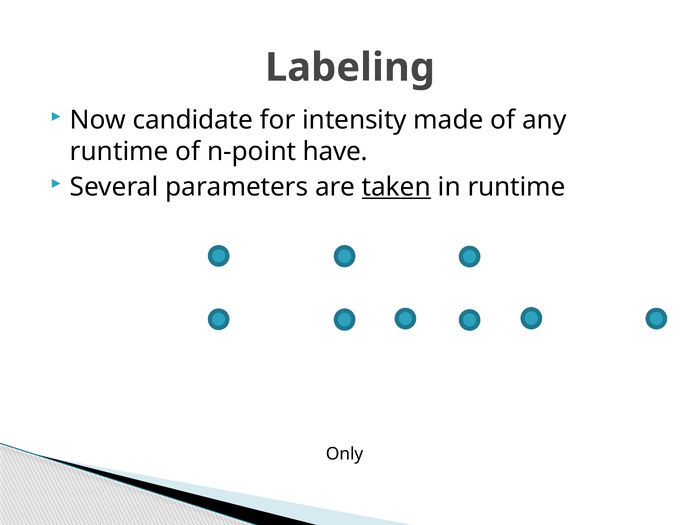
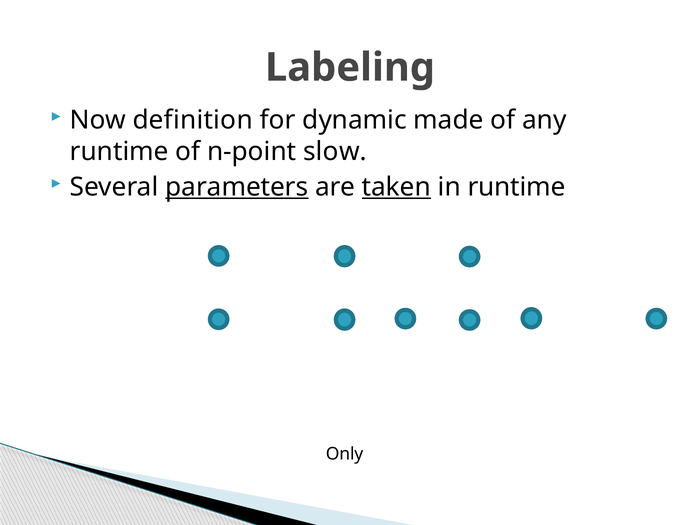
candidate: candidate -> definition
intensity: intensity -> dynamic
have: have -> slow
parameters underline: none -> present
